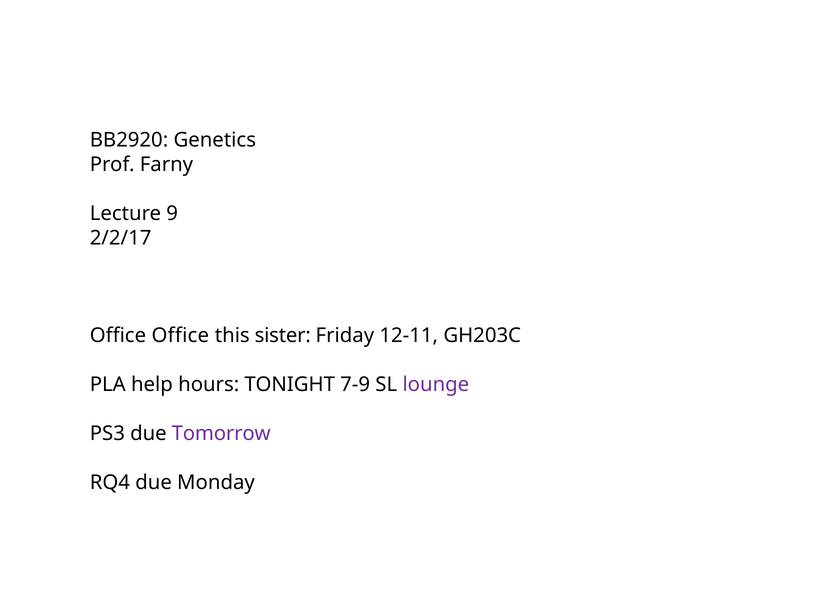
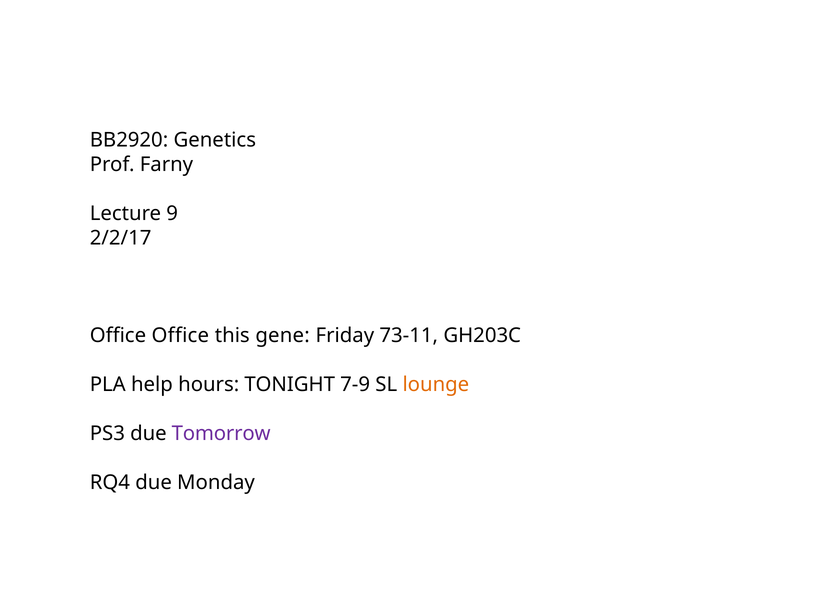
sister: sister -> gene
12-11: 12-11 -> 73-11
lounge colour: purple -> orange
